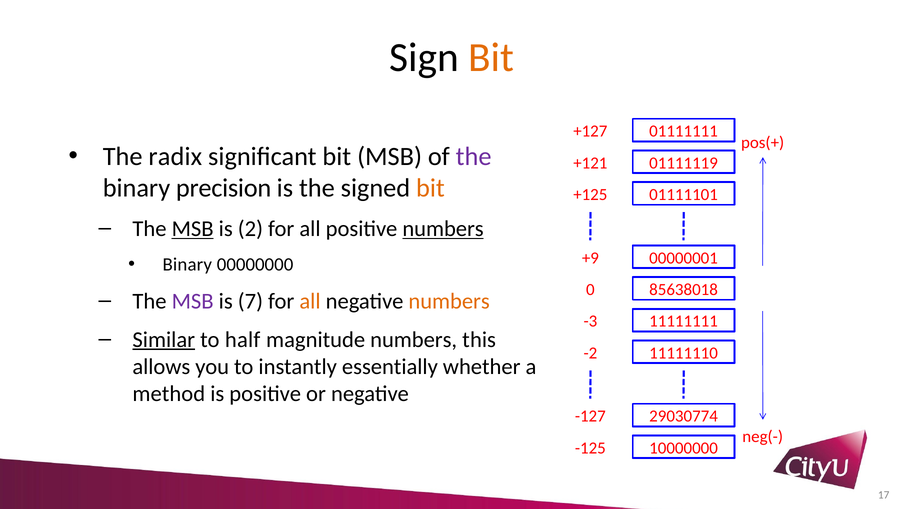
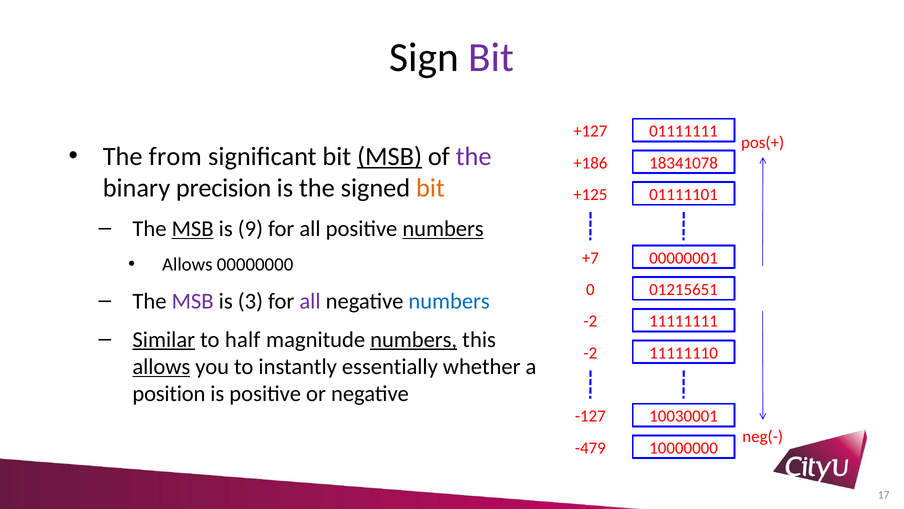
Bit at (491, 57) colour: orange -> purple
radix: radix -> from
MSB at (390, 156) underline: none -> present
+121: +121 -> +186
01111119: 01111119 -> 18341078
2: 2 -> 9
+9: +9 -> +7
Binary at (187, 264): Binary -> Allows
85638018: 85638018 -> 01215651
7: 7 -> 3
all at (310, 301) colour: orange -> purple
numbers at (449, 301) colour: orange -> blue
-3 at (590, 321): -3 -> -2
numbers at (414, 339) underline: none -> present
allows at (161, 366) underline: none -> present
method: method -> position
29030774: 29030774 -> 10030001
-125: -125 -> -479
